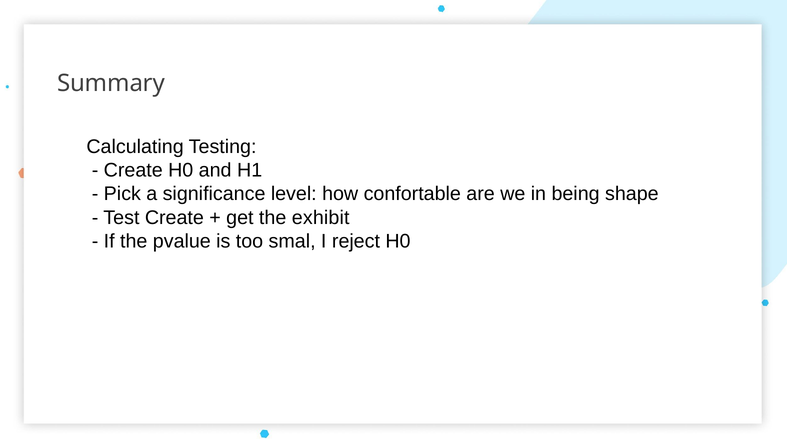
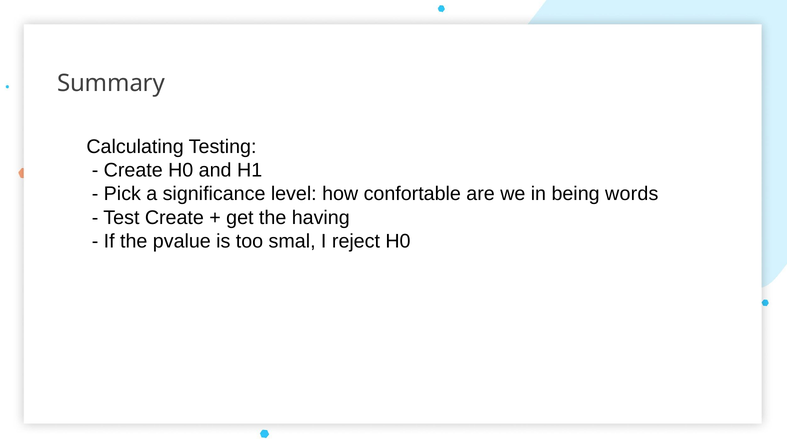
shape: shape -> words
exhibit: exhibit -> having
